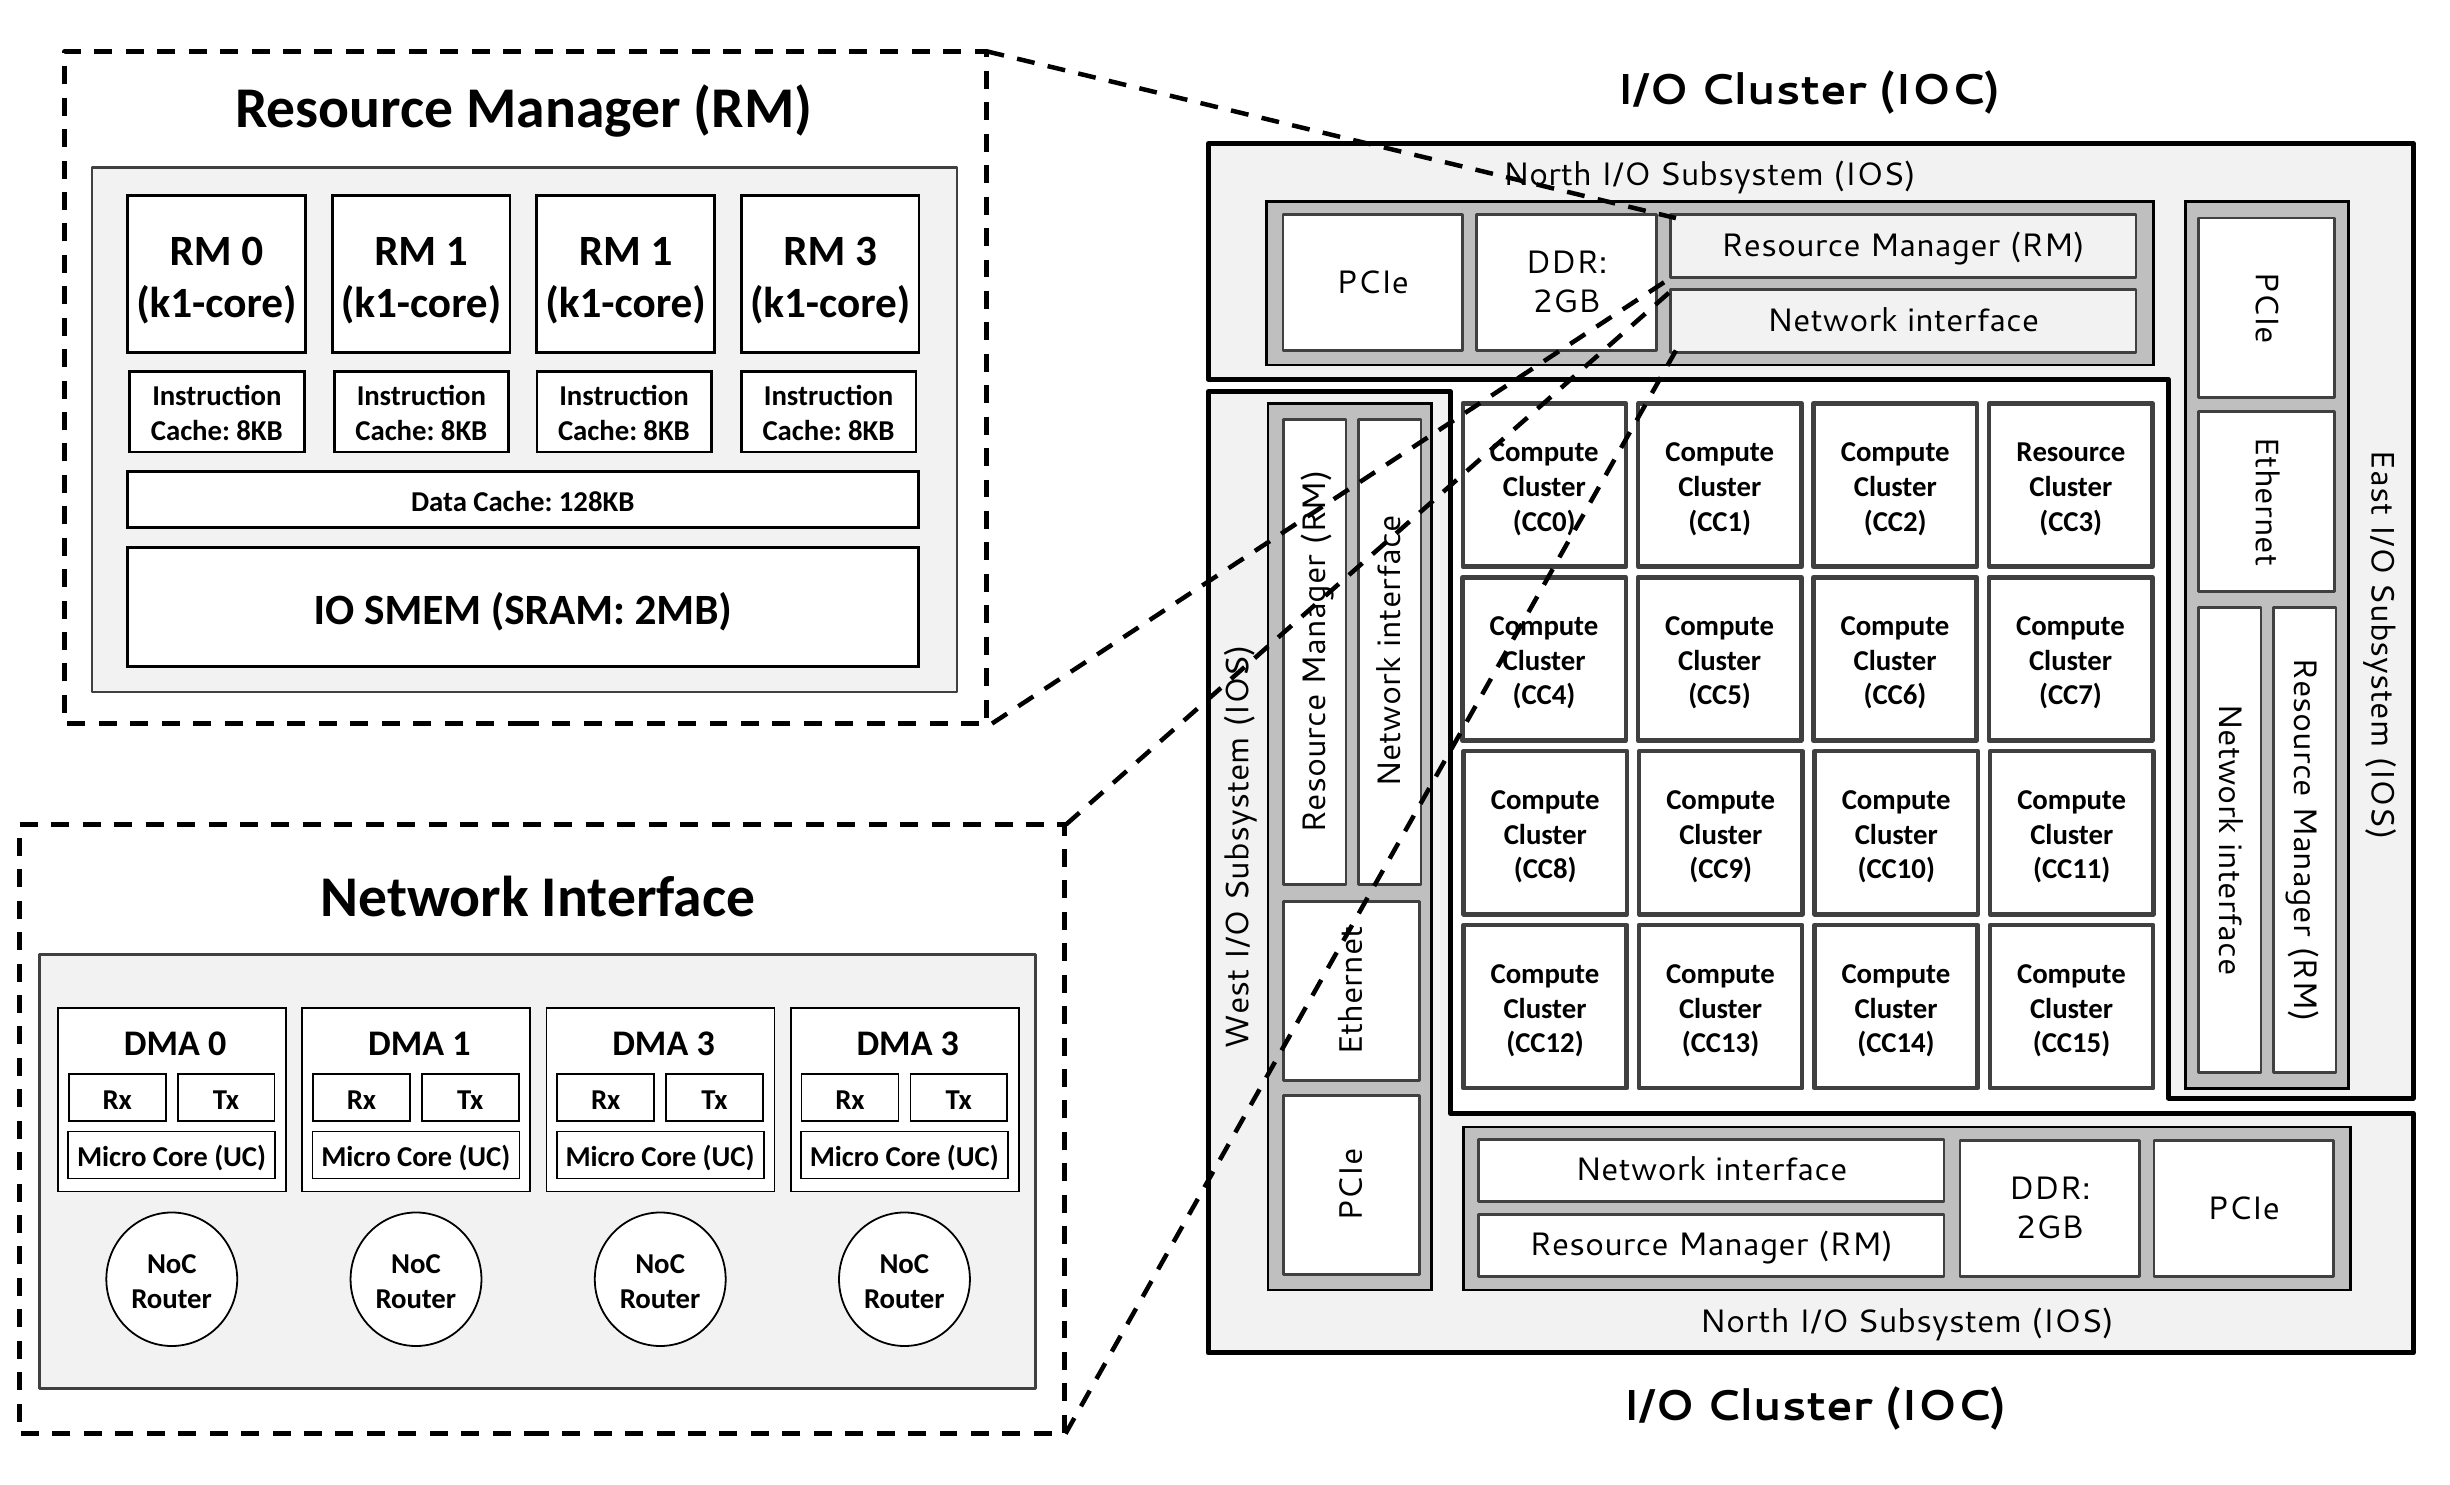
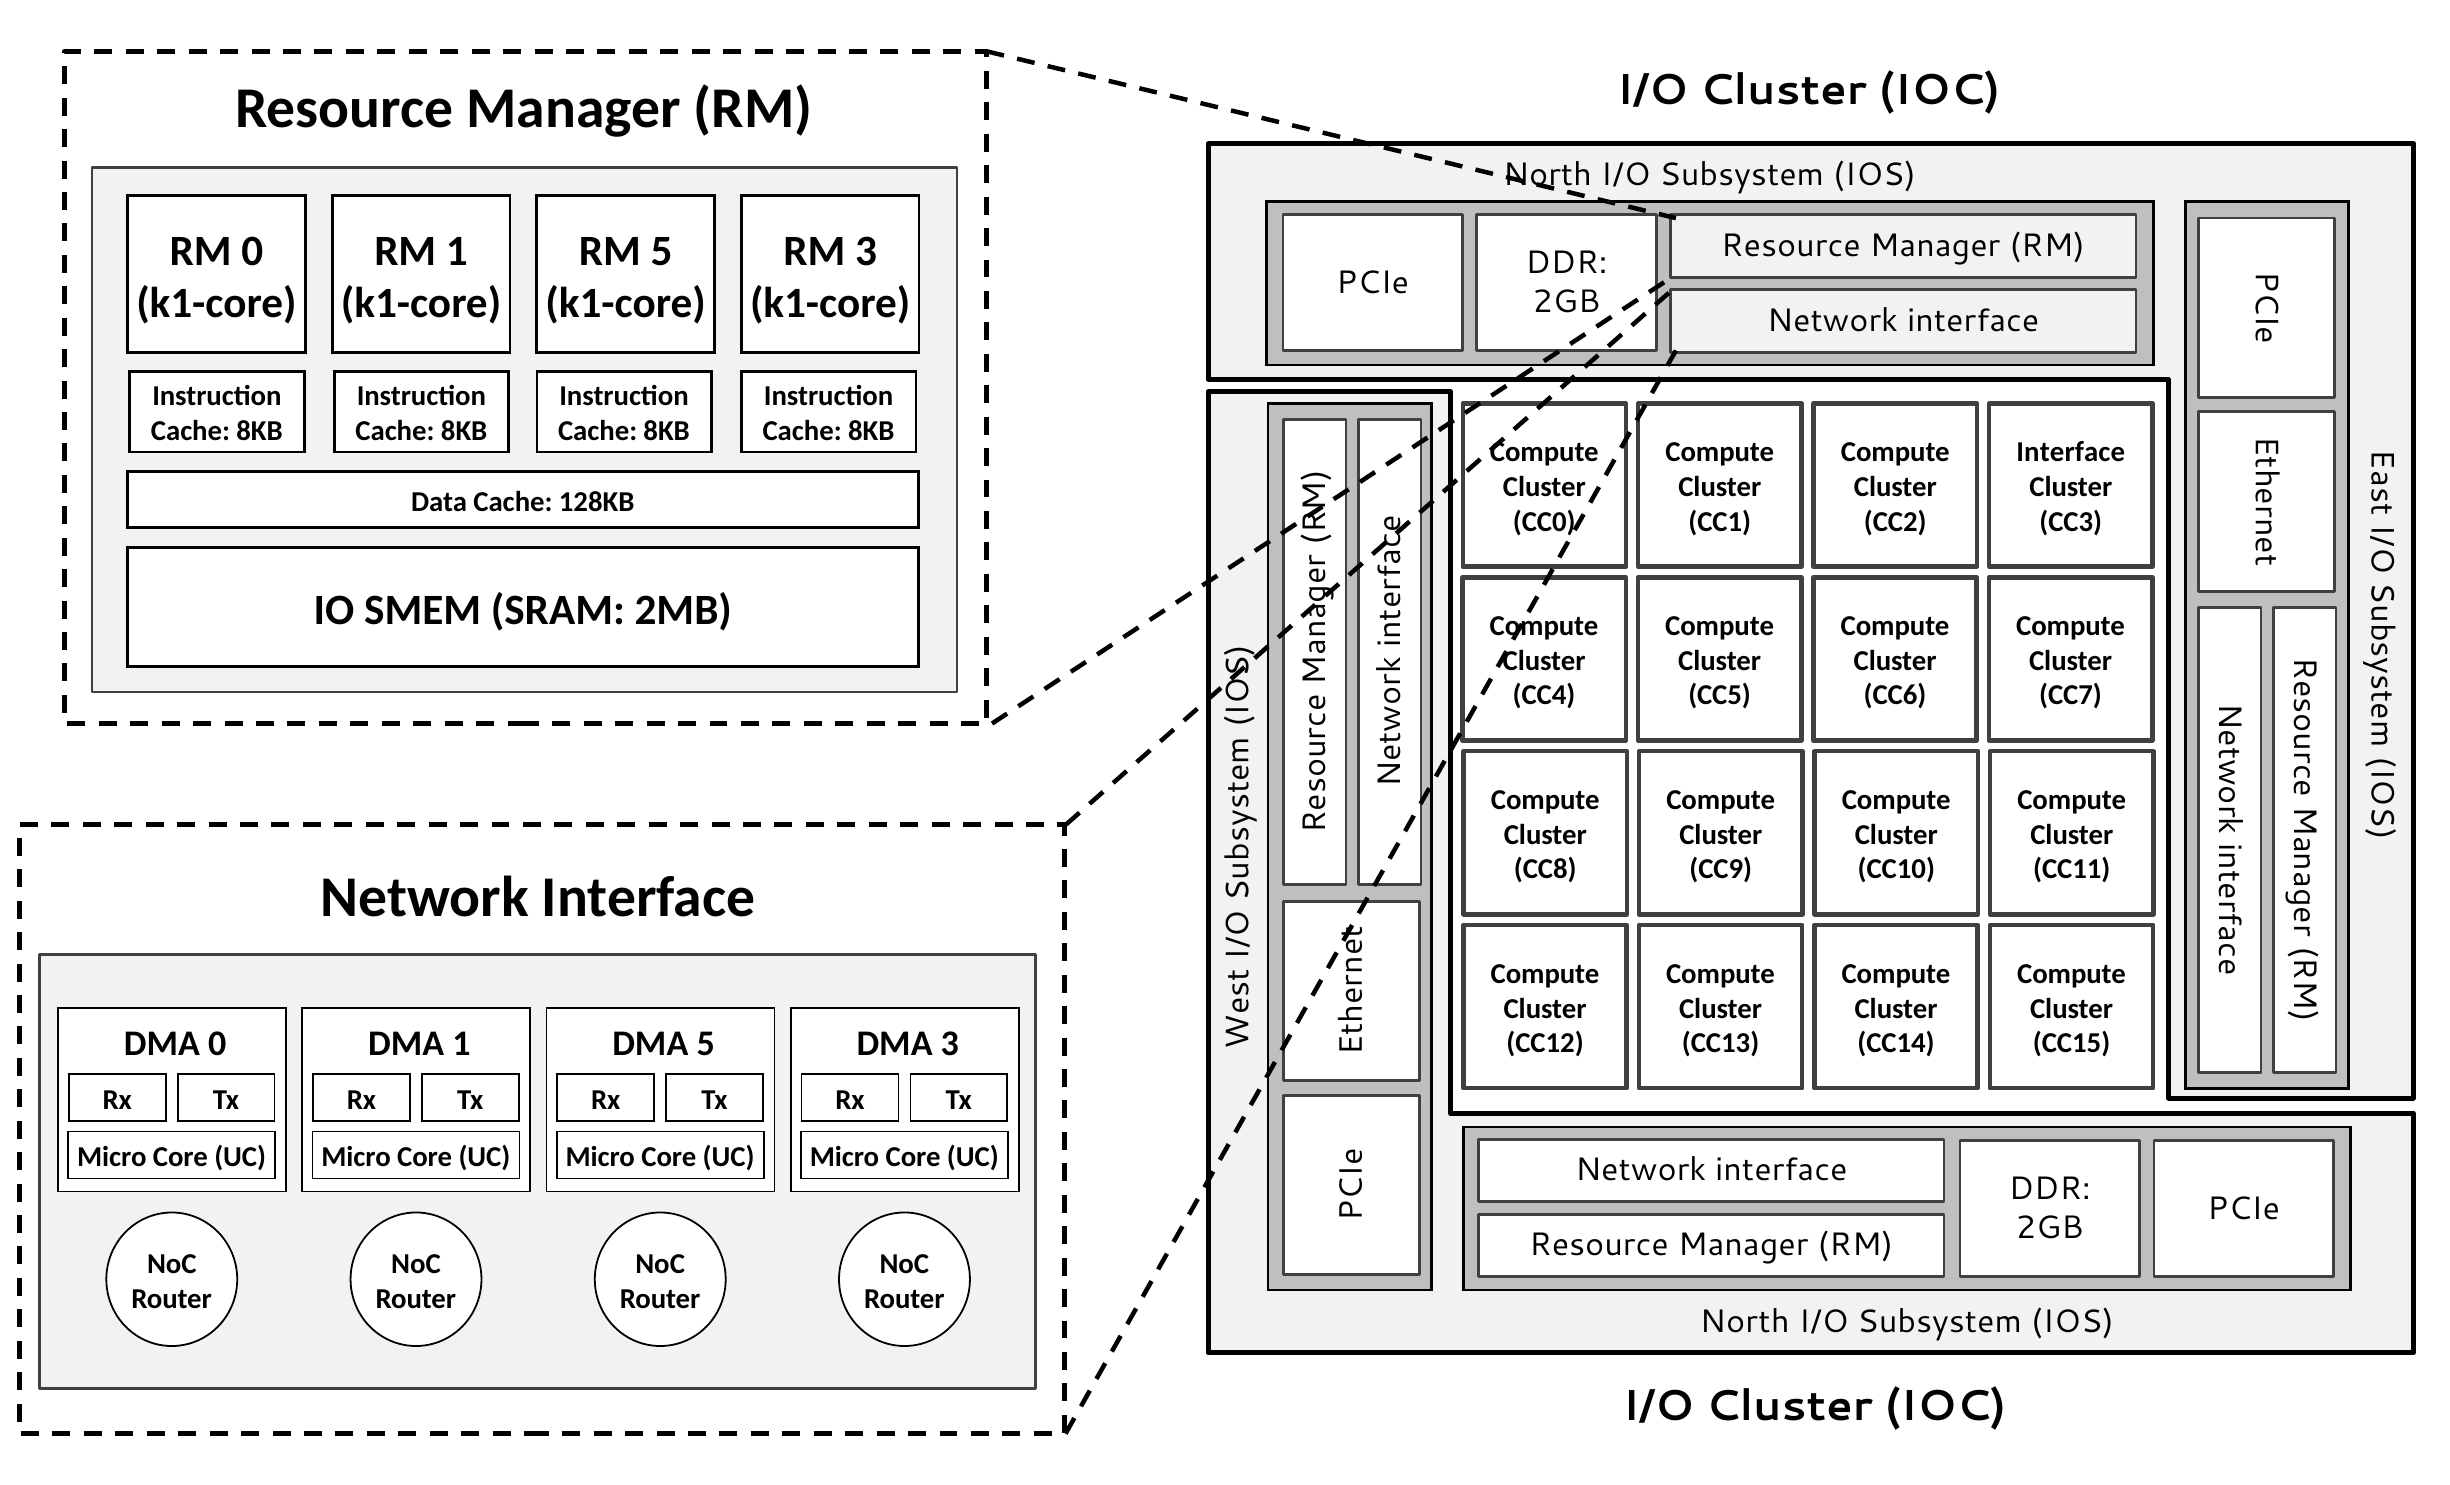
1 at (661, 251): 1 -> 5
Resource at (2071, 453): Resource -> Interface
3 at (706, 1044): 3 -> 5
